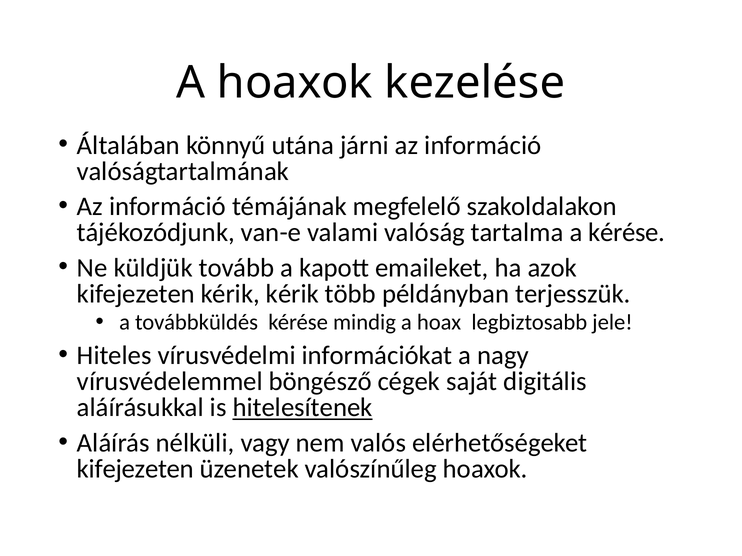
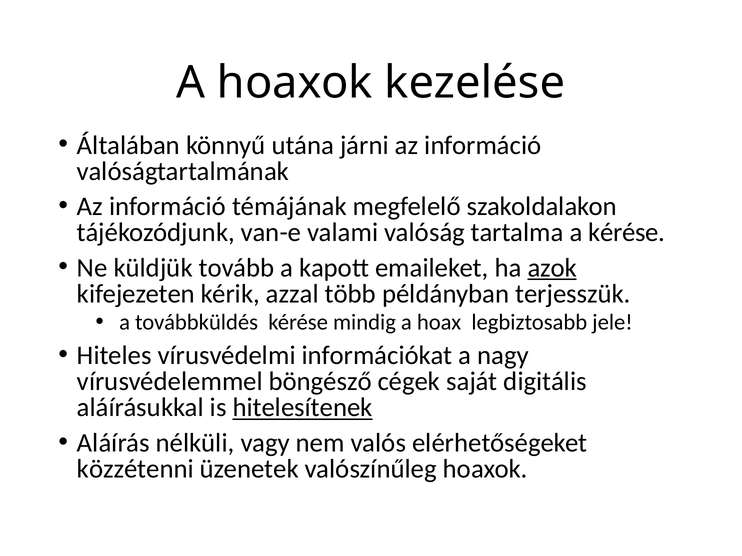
azok underline: none -> present
kérik kérik: kérik -> azzal
kifejezeten at (135, 469): kifejezeten -> közzétenni
